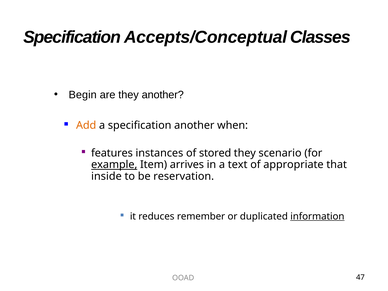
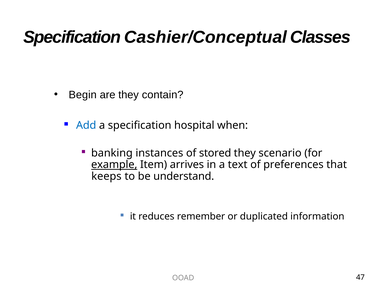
Accepts/Conceptual: Accepts/Conceptual -> Cashier/Conceptual
they another: another -> contain
Add colour: orange -> blue
specification another: another -> hospital
features: features -> banking
appropriate: appropriate -> preferences
inside: inside -> keeps
reservation: reservation -> understand
information underline: present -> none
